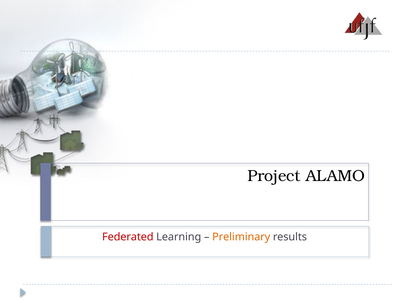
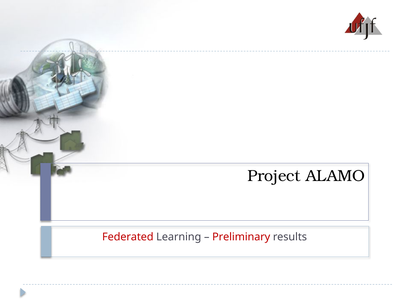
Preliminary colour: orange -> red
